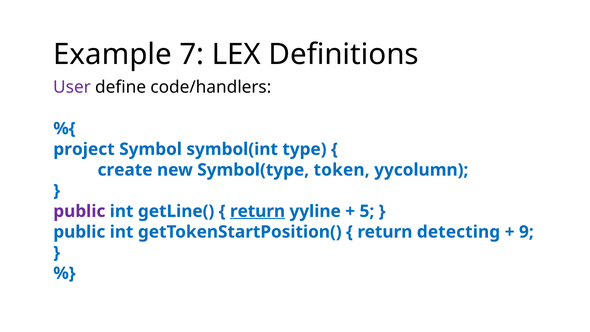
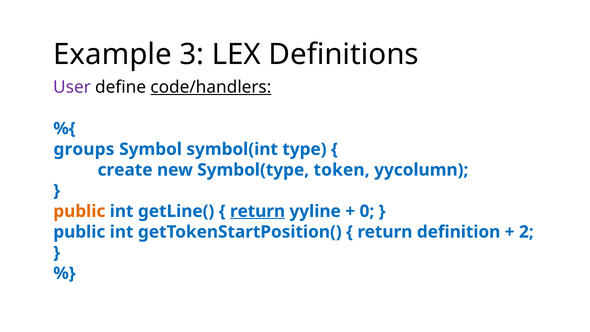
7: 7 -> 3
code/handlers underline: none -> present
project: project -> groups
public at (79, 211) colour: purple -> orange
5: 5 -> 0
detecting: detecting -> definition
9: 9 -> 2
